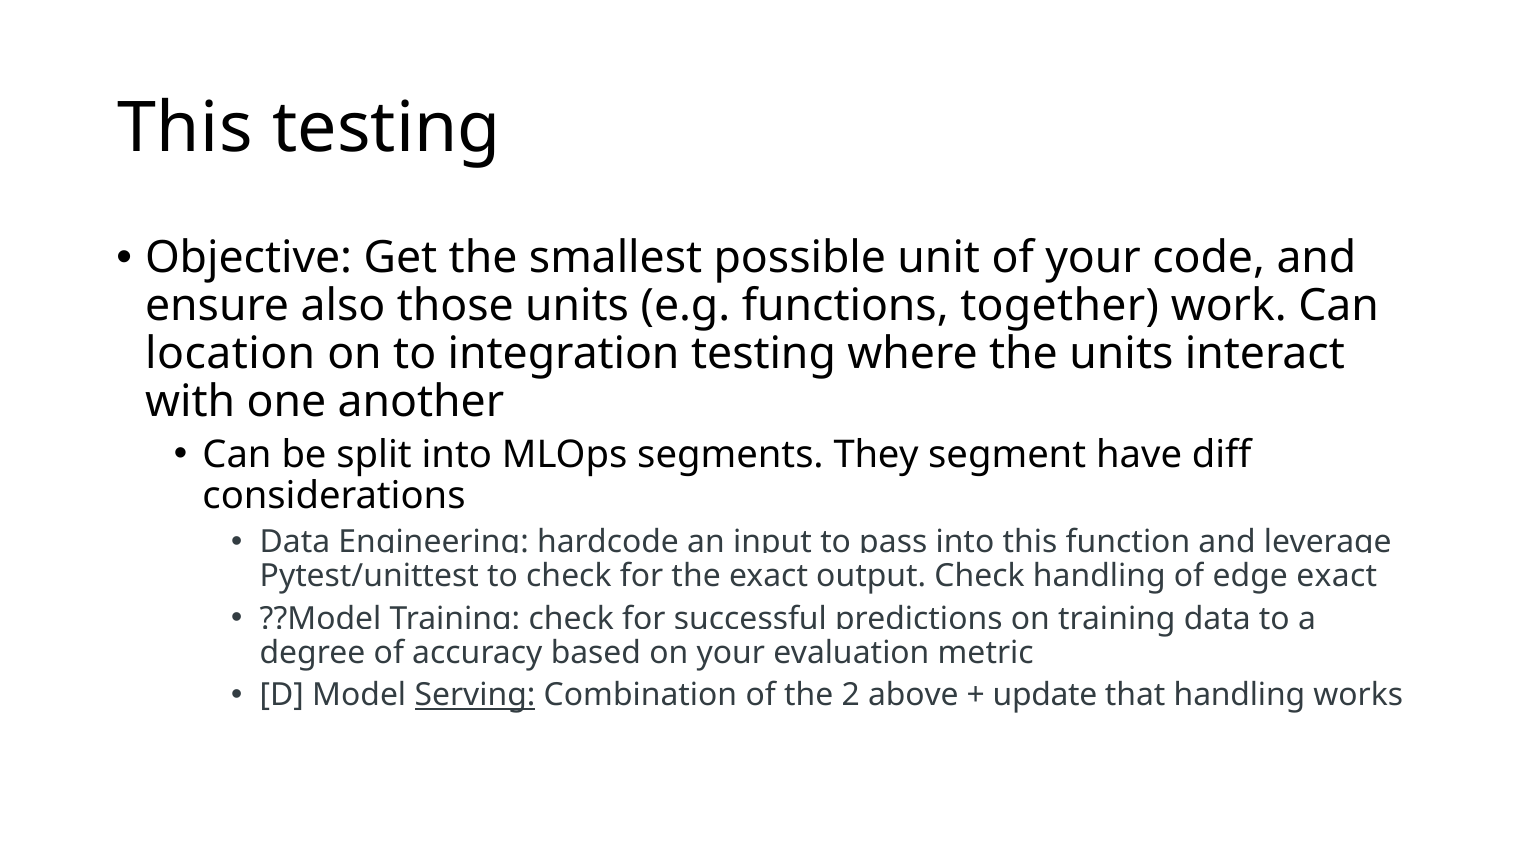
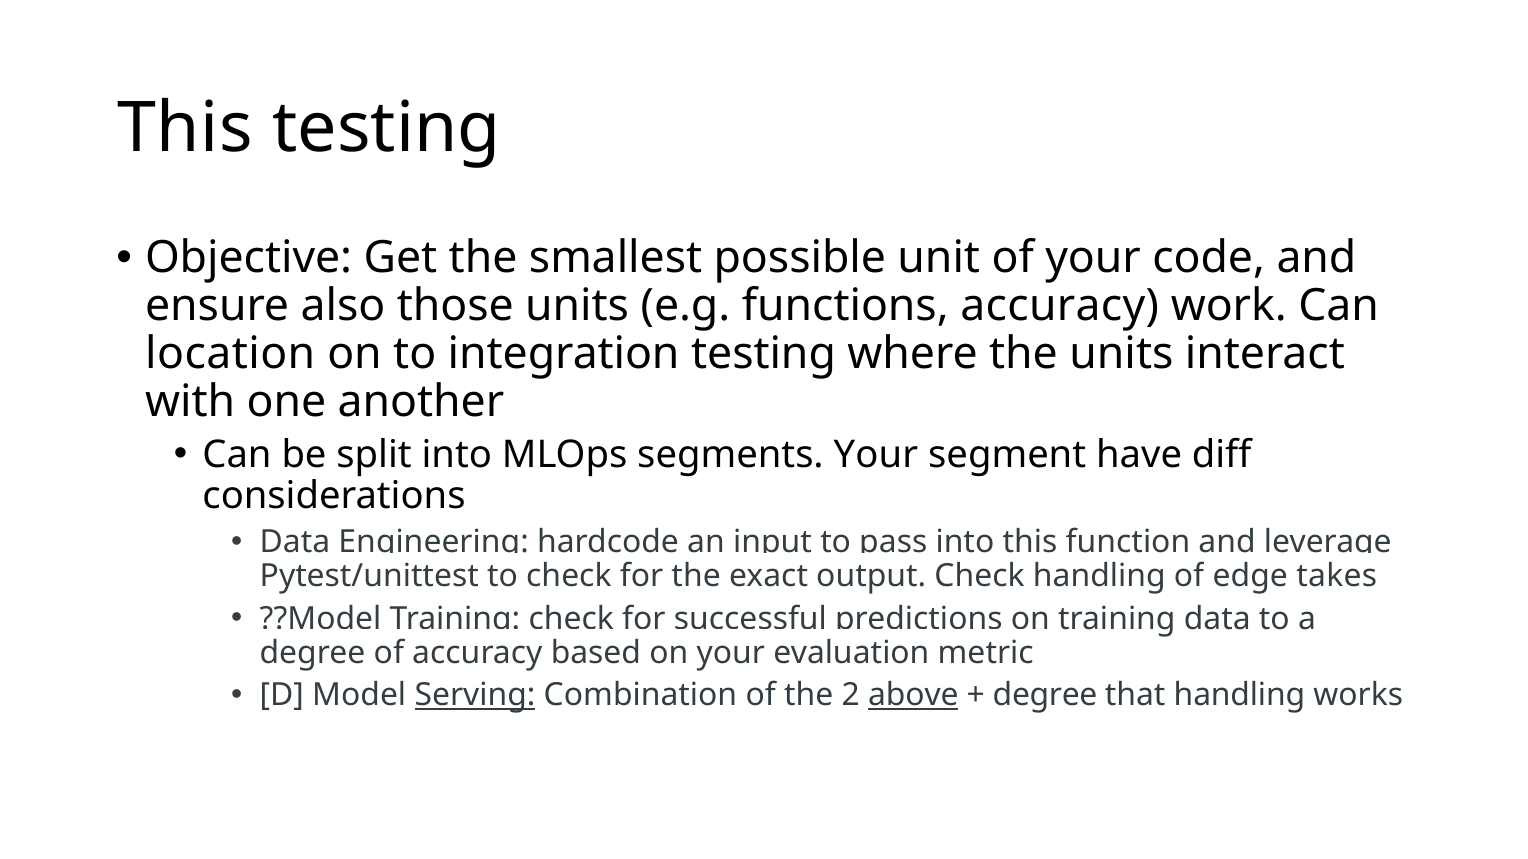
functions together: together -> accuracy
segments They: They -> Your
exact at (1337, 577): exact -> takes
above underline: none -> present
update at (1045, 696): update -> degree
